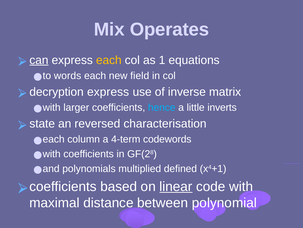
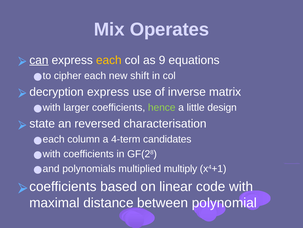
1: 1 -> 9
words: words -> cipher
field: field -> shift
hence colour: light blue -> light green
inverts: inverts -> design
codewords: codewords -> candidates
defined: defined -> multiply
linear underline: present -> none
